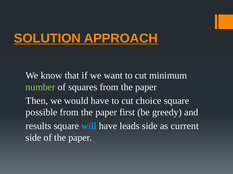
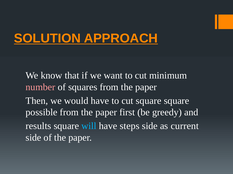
number colour: light green -> pink
cut choice: choice -> square
leads: leads -> steps
